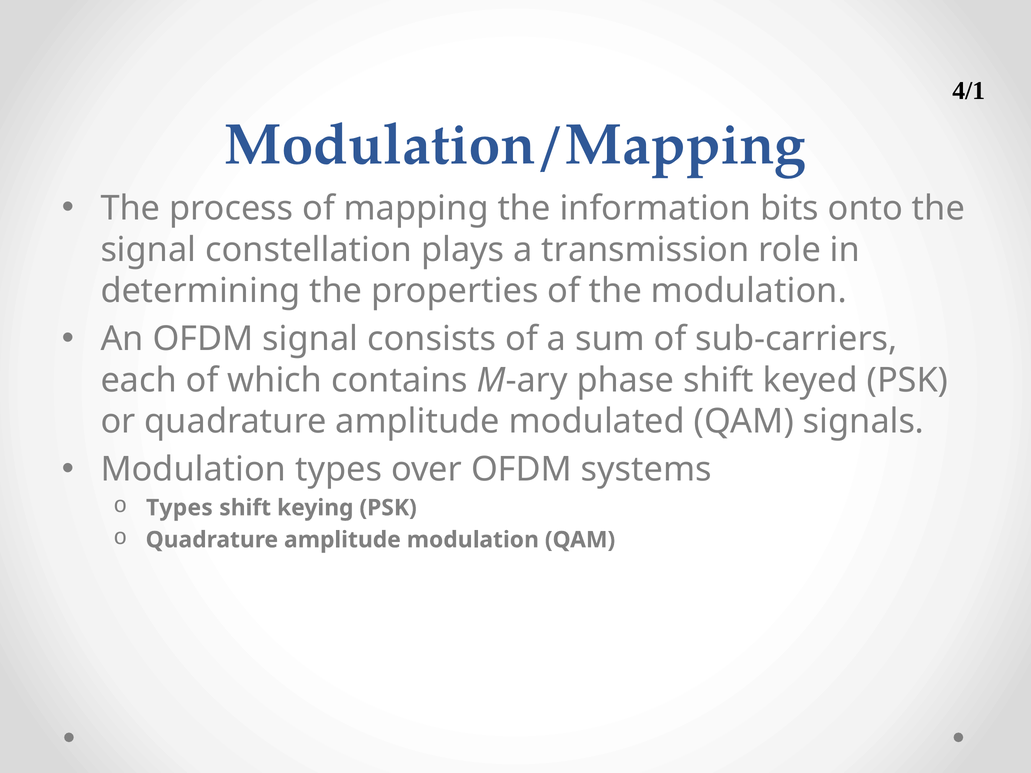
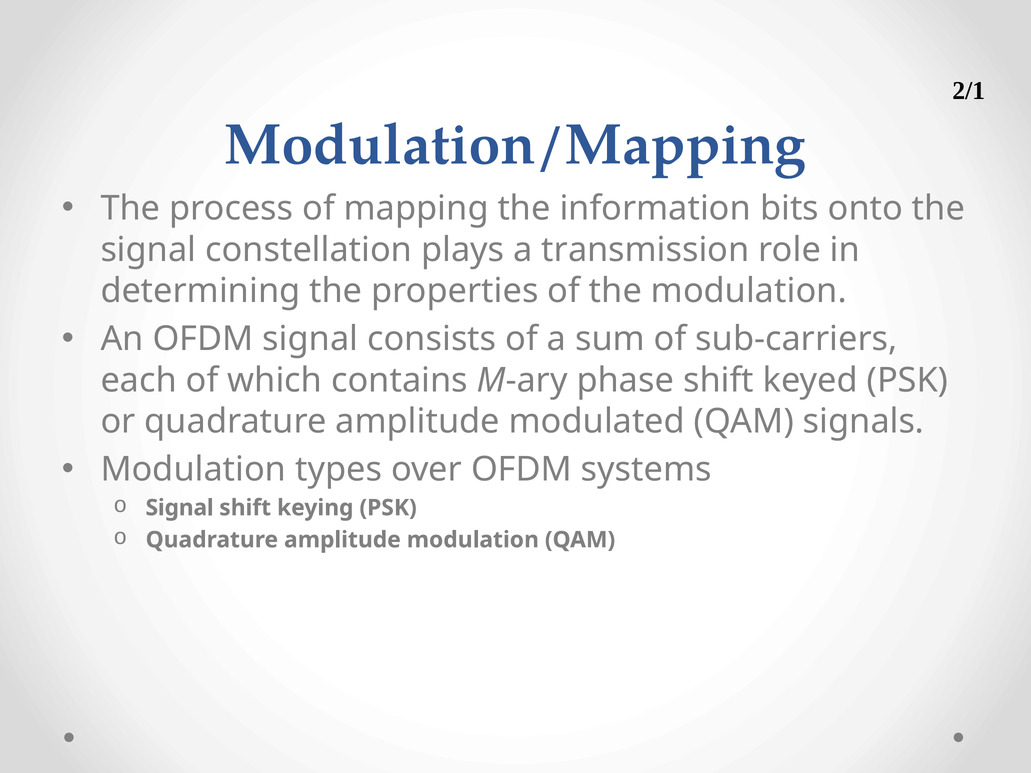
4/1: 4/1 -> 2/1
Types at (179, 508): Types -> Signal
